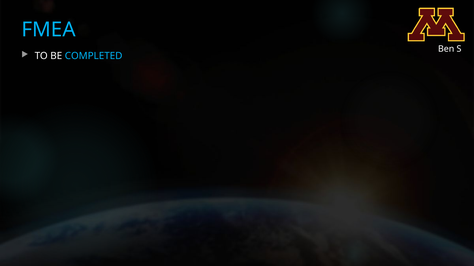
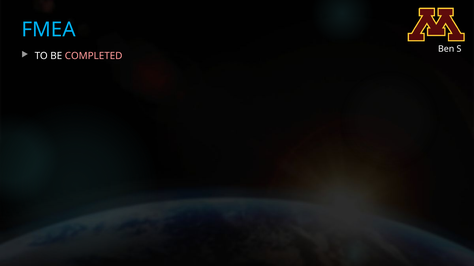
COMPLETED colour: light blue -> pink
